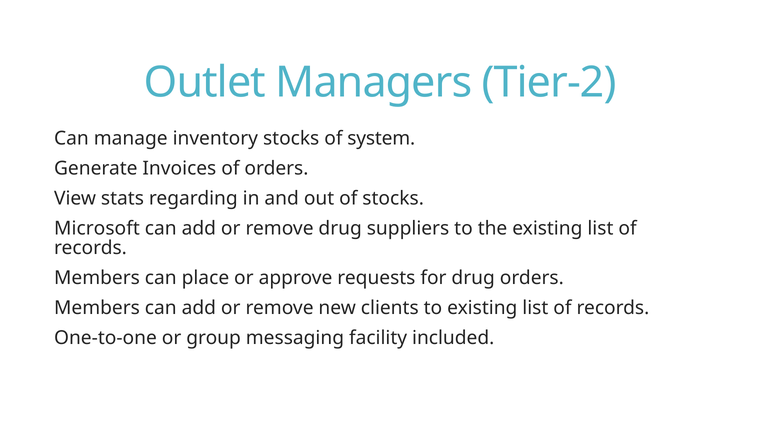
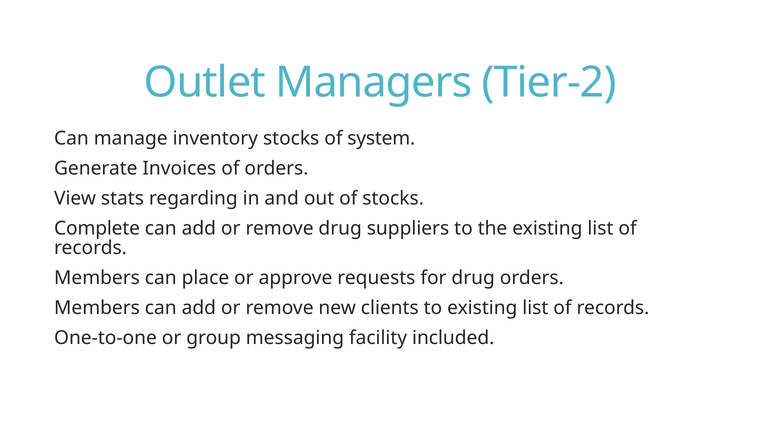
Microsoft: Microsoft -> Complete
